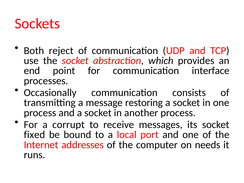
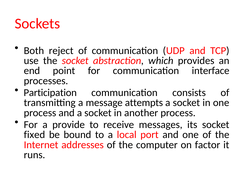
Occasionally: Occasionally -> Participation
restoring: restoring -> attempts
corrupt: corrupt -> provide
needs: needs -> factor
